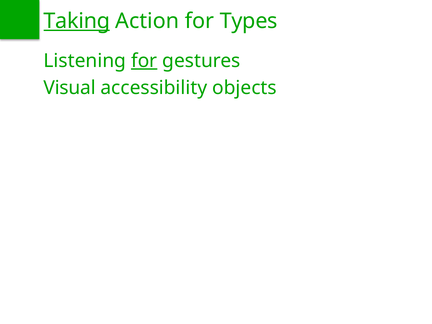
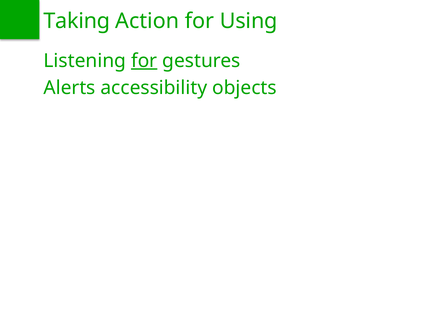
Taking underline: present -> none
Types: Types -> Using
Visual: Visual -> Alerts
